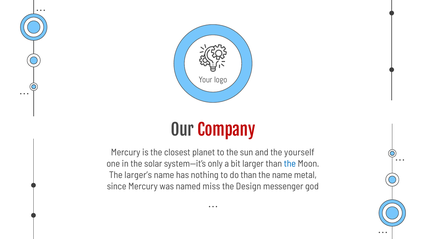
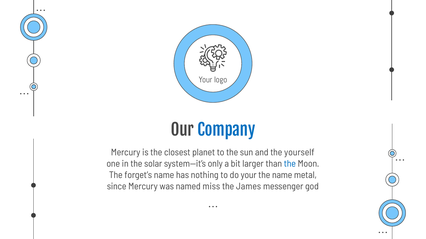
Company colour: red -> blue
larger’s: larger’s -> forget’s
do than: than -> your
Design: Design -> James
